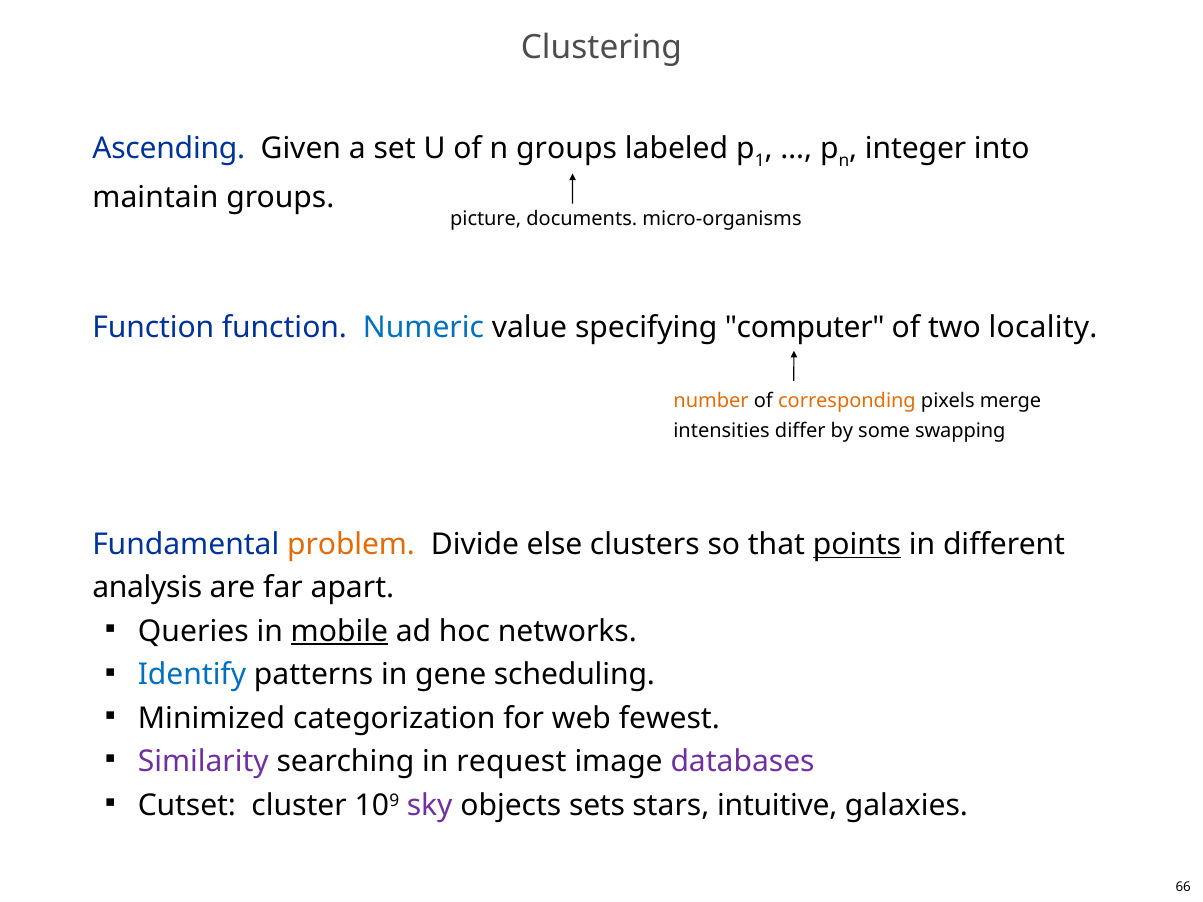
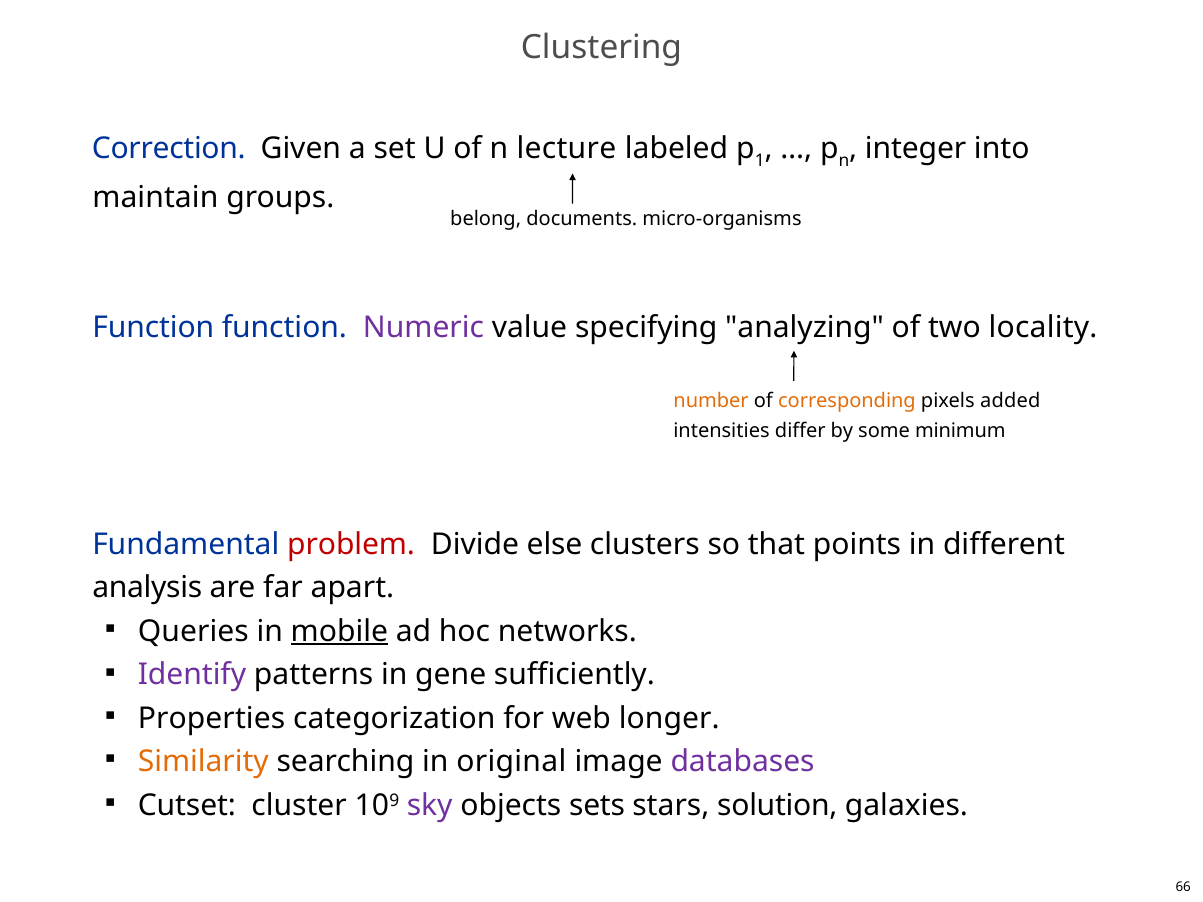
Ascending: Ascending -> Correction
n groups: groups -> lecture
picture: picture -> belong
Numeric colour: blue -> purple
computer: computer -> analyzing
merge: merge -> added
swapping: swapping -> minimum
problem colour: orange -> red
points underline: present -> none
Identify colour: blue -> purple
scheduling: scheduling -> sufficiently
Minimized: Minimized -> Properties
fewest: fewest -> longer
Similarity colour: purple -> orange
request: request -> original
intuitive: intuitive -> solution
